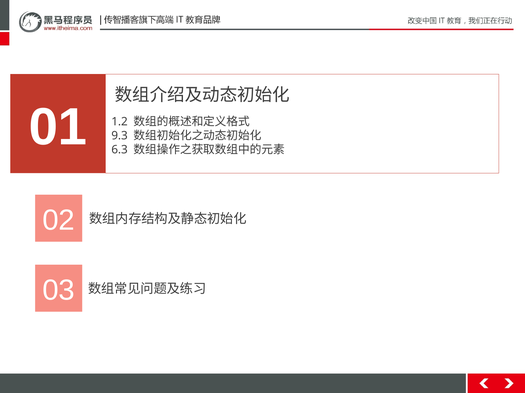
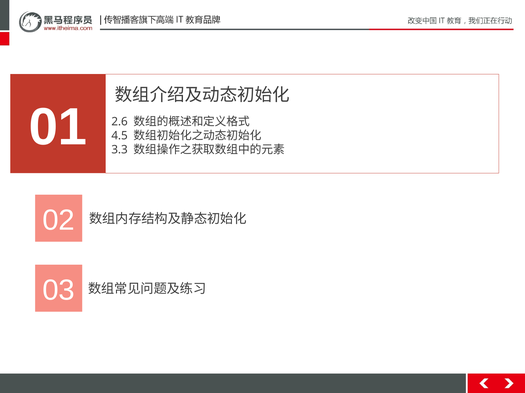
1.2: 1.2 -> 2.6
9.3: 9.3 -> 4.5
6.3: 6.3 -> 3.3
